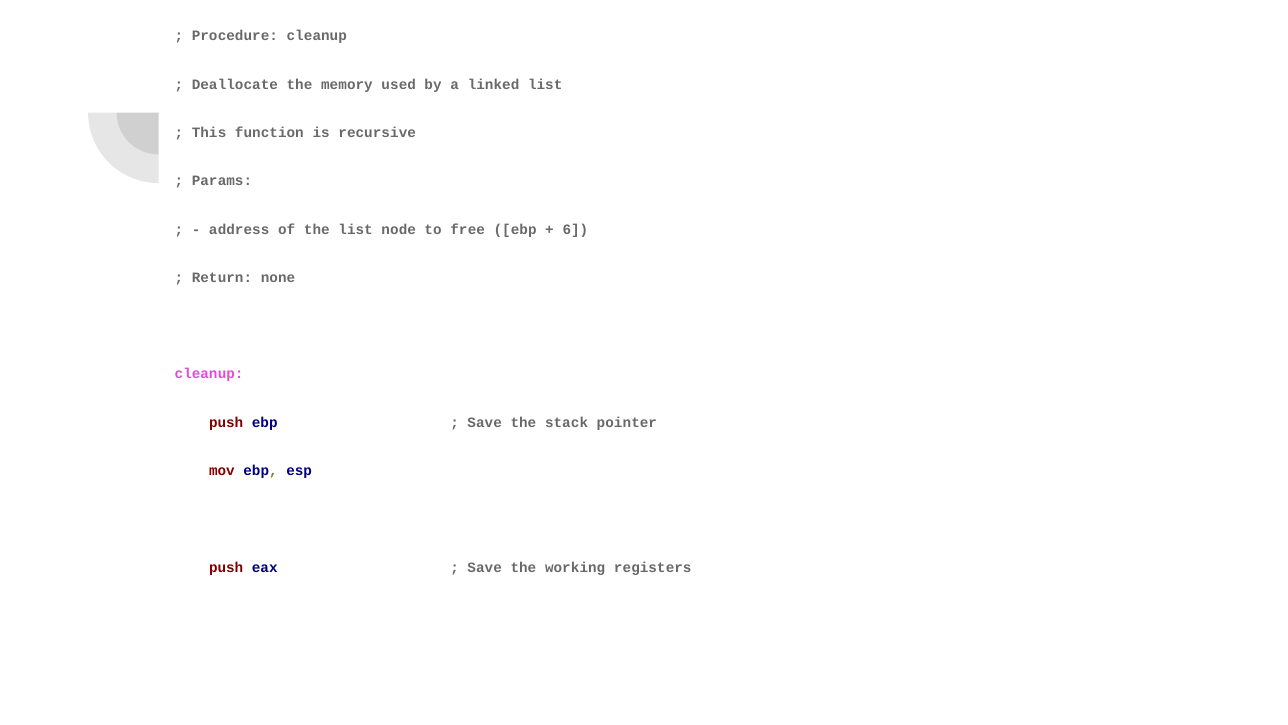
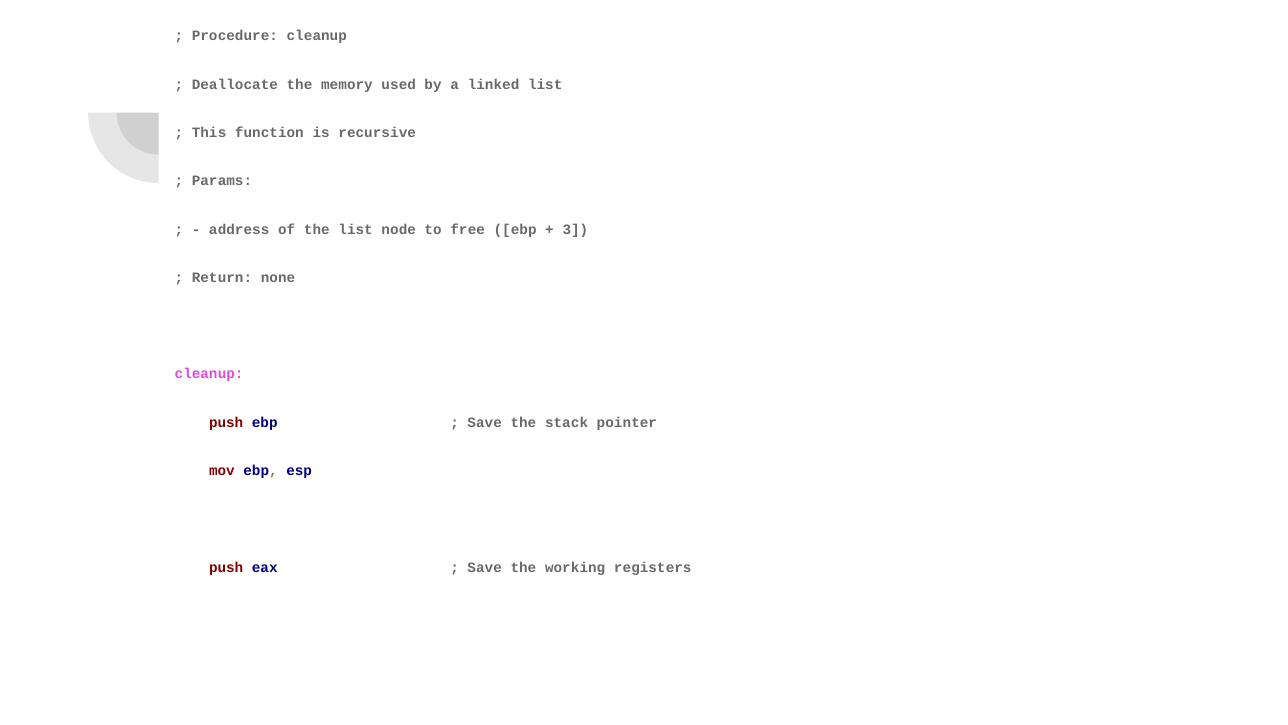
6: 6 -> 3
